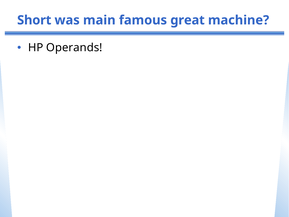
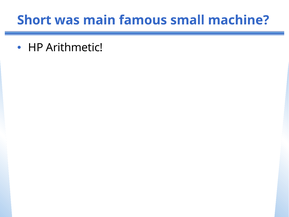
great: great -> small
Operands: Operands -> Arithmetic
